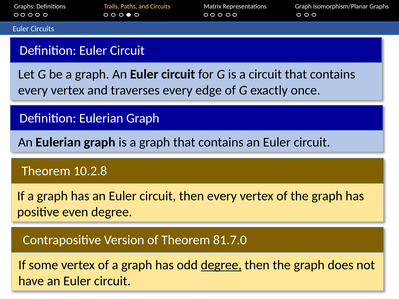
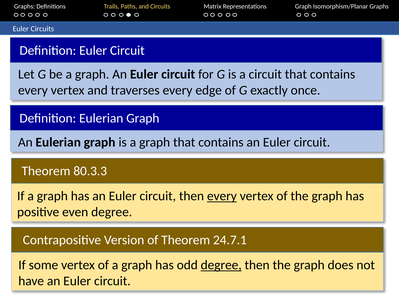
10.2.8: 10.2.8 -> 80.3.3
every at (222, 196) underline: none -> present
81.7.0: 81.7.0 -> 24.7.1
